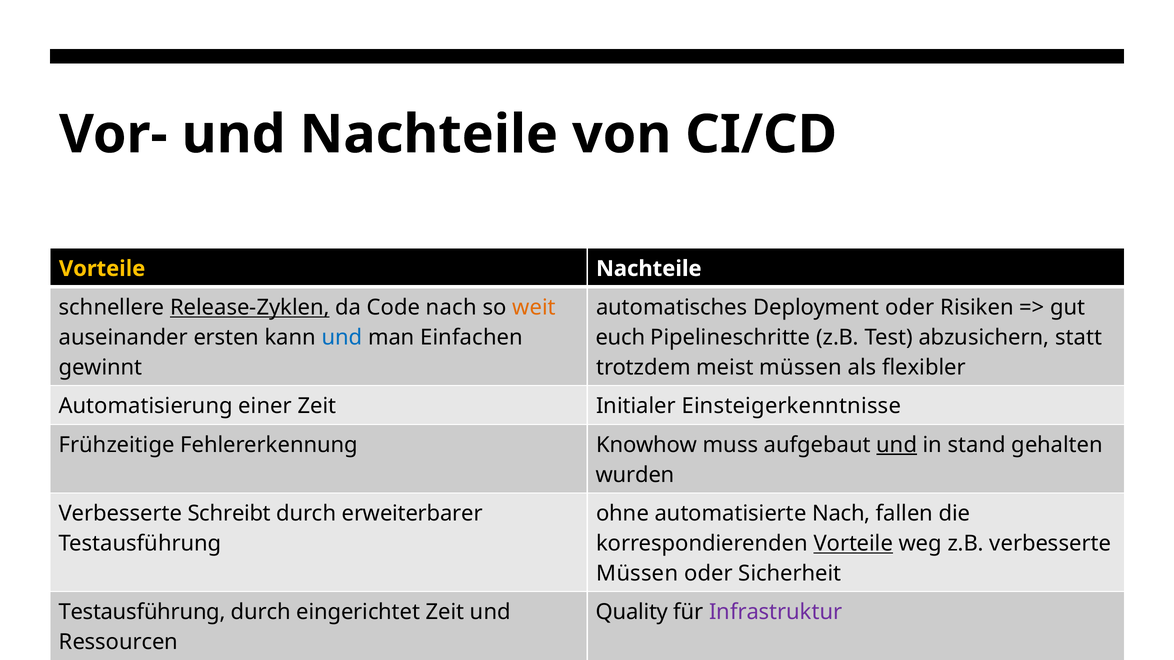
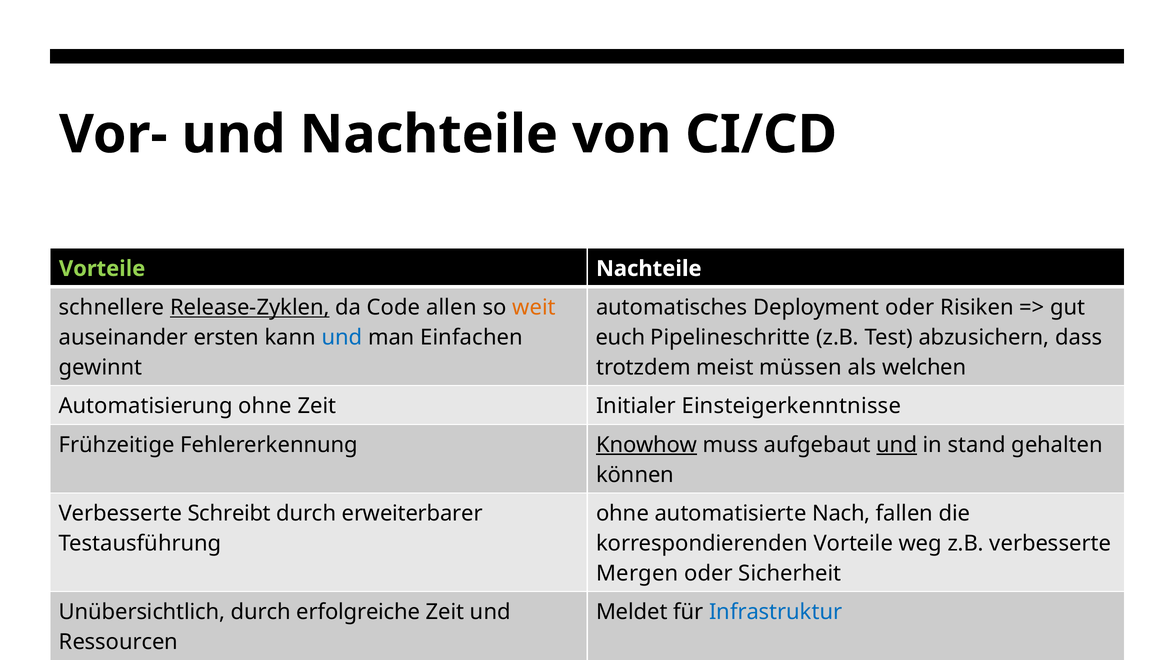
Vorteile at (102, 269) colour: yellow -> light green
Code nach: nach -> allen
statt: statt -> dass
flexibler: flexibler -> welchen
Automatisierung einer: einer -> ohne
Knowhow underline: none -> present
wurden: wurden -> können
Vorteile at (853, 544) underline: present -> none
Müssen at (637, 574): Müssen -> Mergen
Testausführung at (142, 613): Testausführung -> Unübersichtlich
eingerichtet: eingerichtet -> erfolgreiche
Quality: Quality -> Meldet
Infrastruktur colour: purple -> blue
